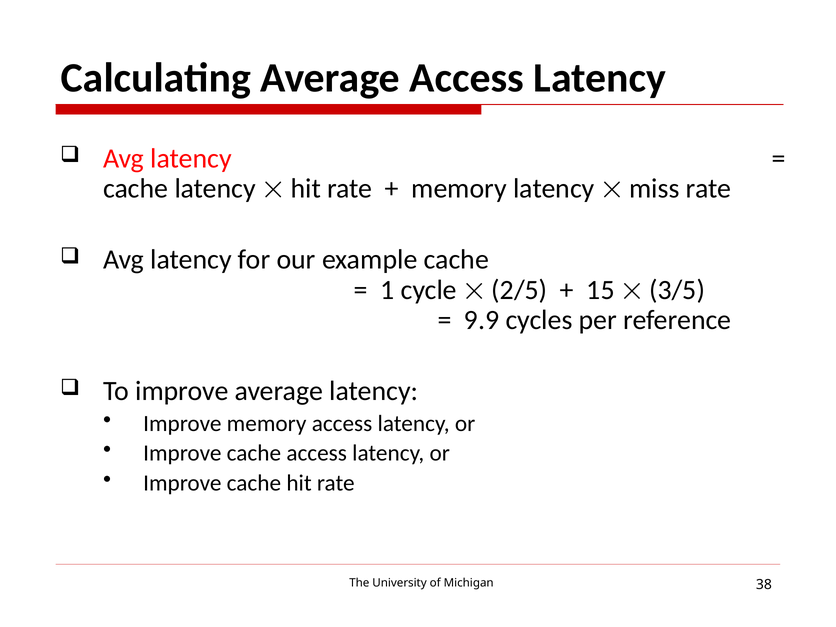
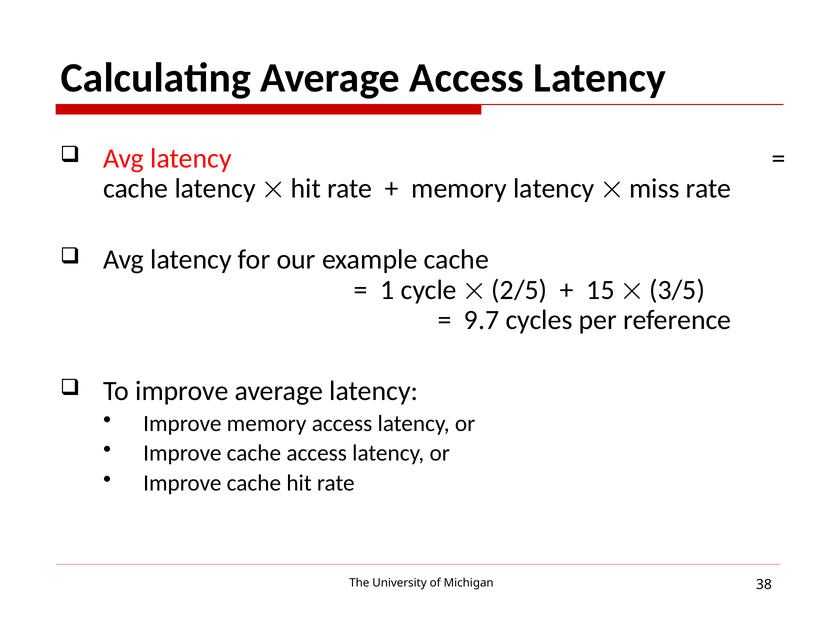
9.9: 9.9 -> 9.7
